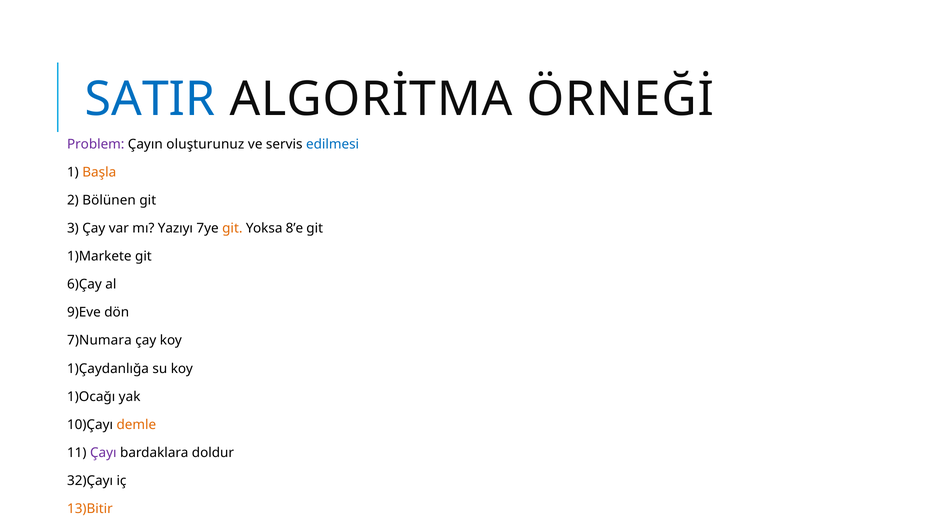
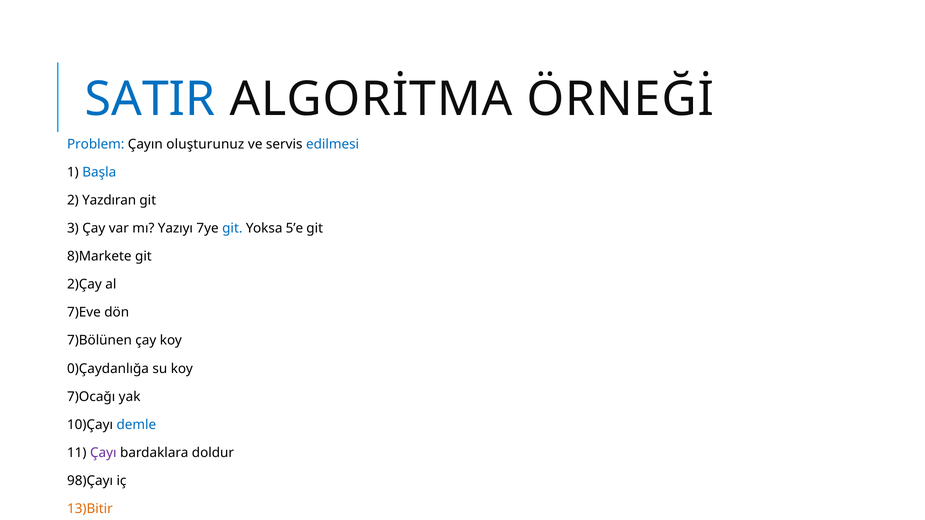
Problem colour: purple -> blue
Başla colour: orange -> blue
Bölünen: Bölünen -> Yazdıran
git at (232, 228) colour: orange -> blue
8’e: 8’e -> 5’e
1)Markete: 1)Markete -> 8)Markete
6)Çay: 6)Çay -> 2)Çay
9)Eve: 9)Eve -> 7)Eve
7)Numara: 7)Numara -> 7)Bölünen
1)Çaydanlığa: 1)Çaydanlığa -> 0)Çaydanlığa
1)Ocağı: 1)Ocağı -> 7)Ocağı
demle colour: orange -> blue
32)Çayı: 32)Çayı -> 98)Çayı
